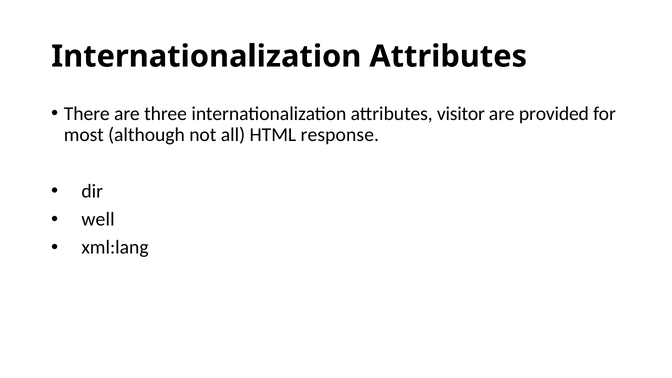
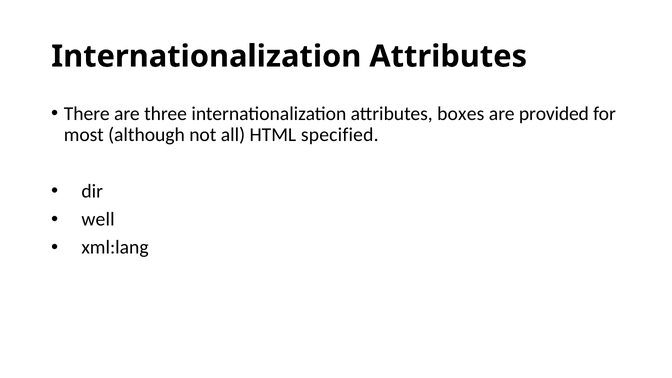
visitor: visitor -> boxes
response: response -> specified
